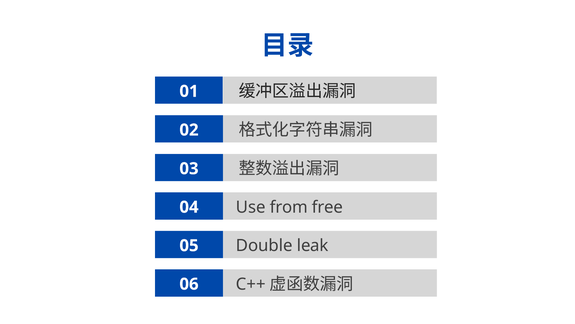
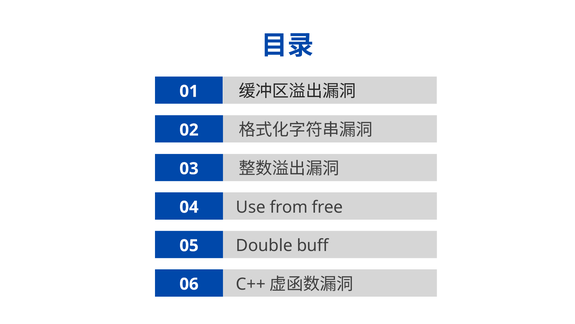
leak: leak -> buff
